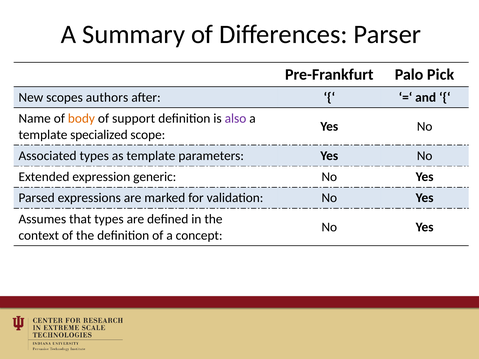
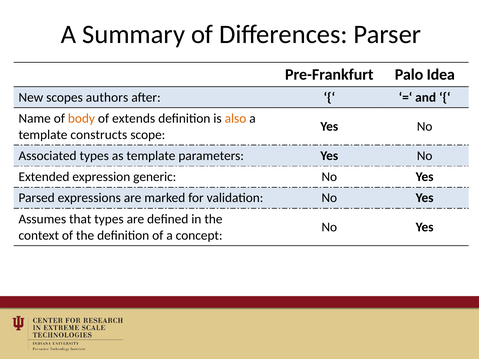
Pick: Pick -> Idea
support: support -> extends
also colour: purple -> orange
specialized: specialized -> constructs
